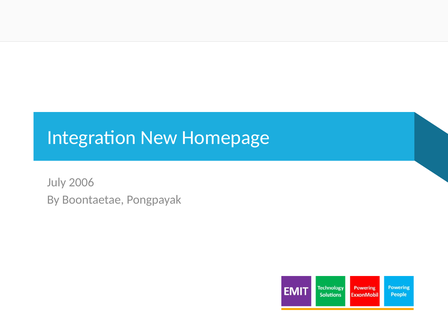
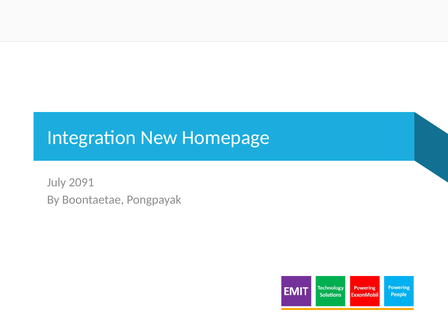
2006: 2006 -> 2091
